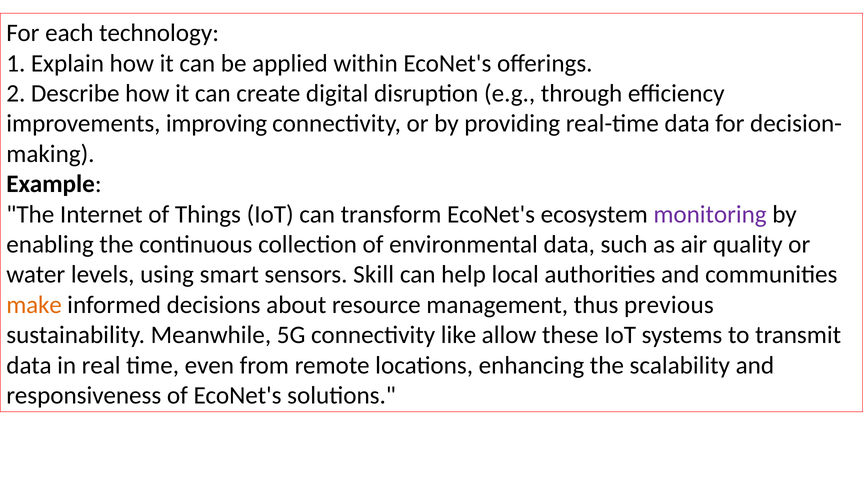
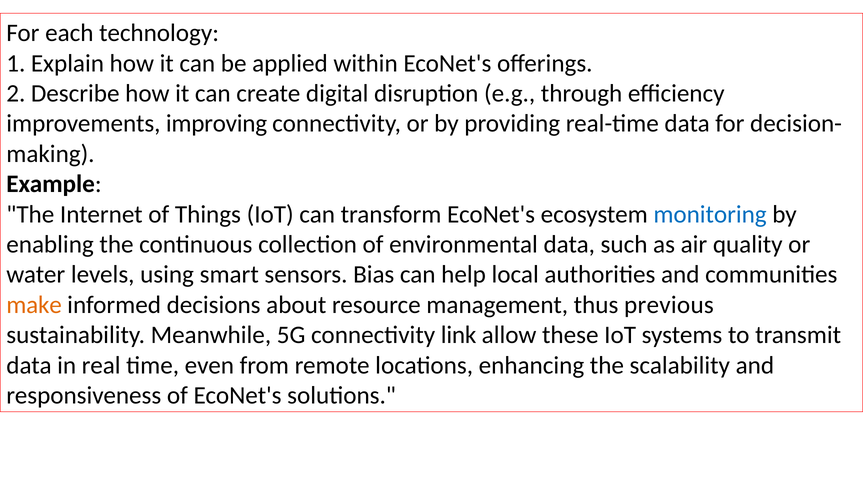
monitoring colour: purple -> blue
Skill: Skill -> Bias
like: like -> link
